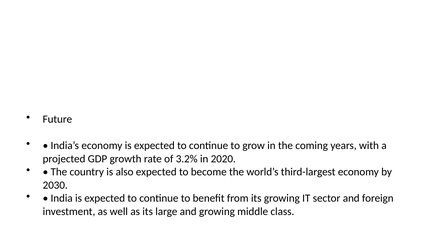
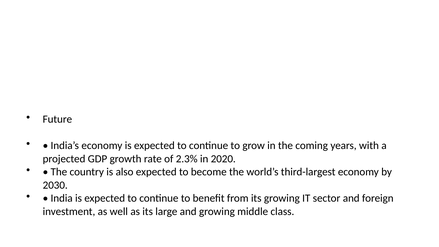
3.2%: 3.2% -> 2.3%
